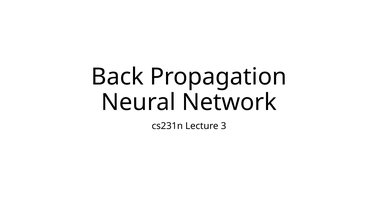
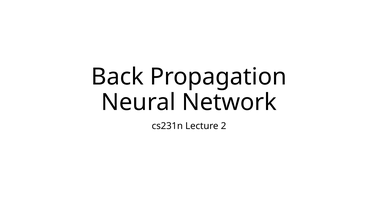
3: 3 -> 2
